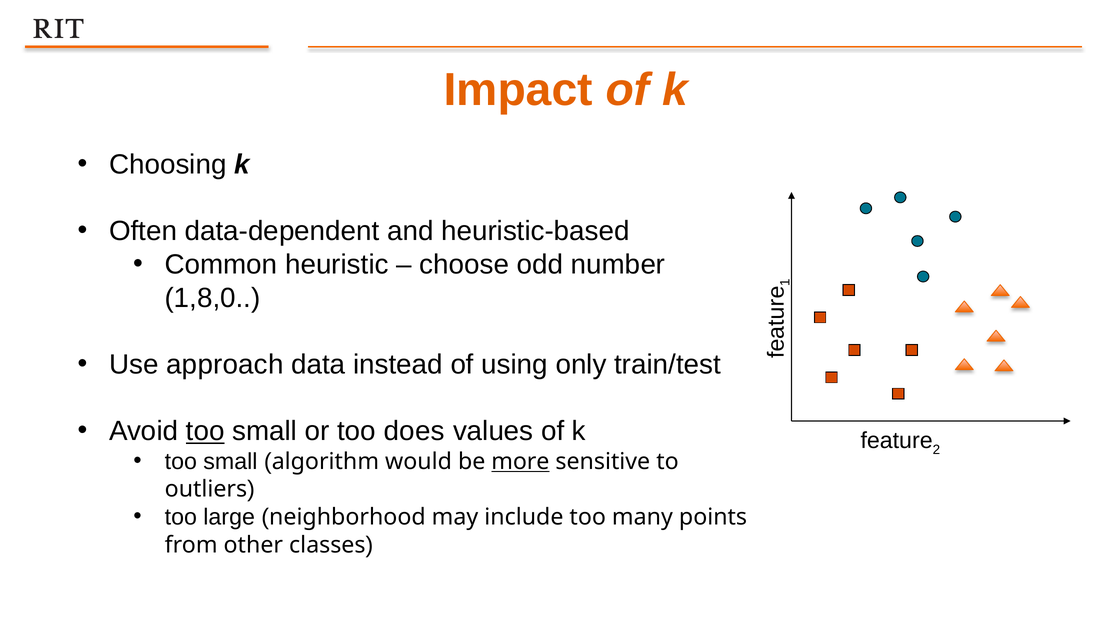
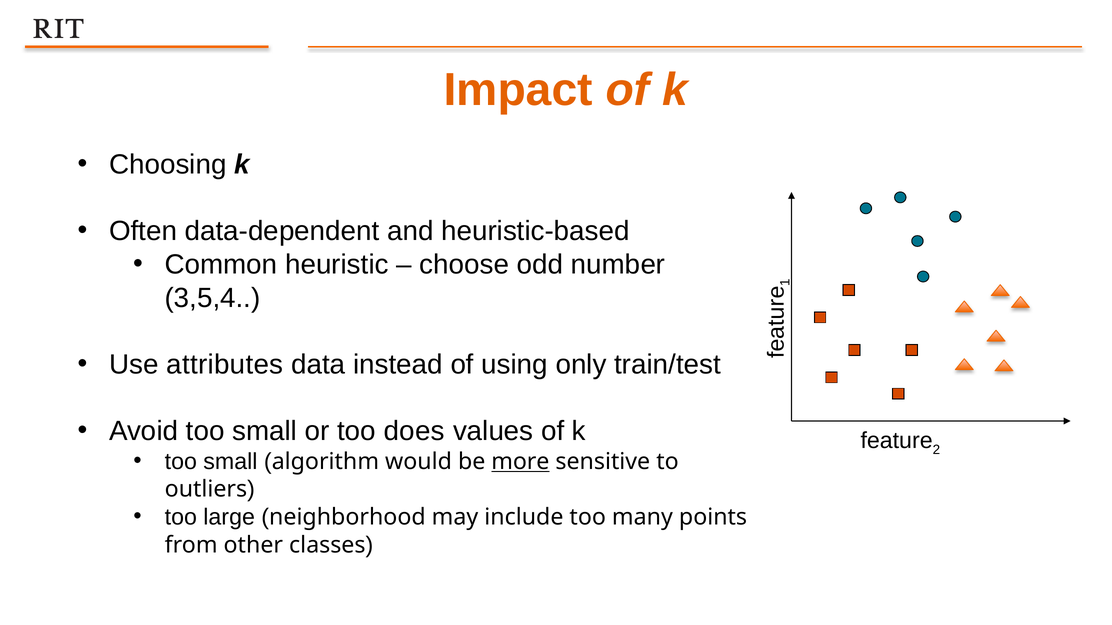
1,8,0: 1,8,0 -> 3,5,4
approach: approach -> attributes
too at (205, 432) underline: present -> none
